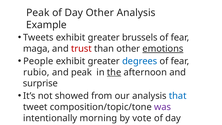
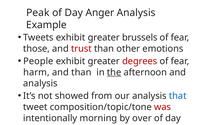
Day Other: Other -> Anger
maga: maga -> those
emotions underline: present -> none
degrees colour: blue -> red
rubio: rubio -> harm
and peak: peak -> than
surprise at (40, 83): surprise -> analysis
was colour: purple -> red
vote: vote -> over
